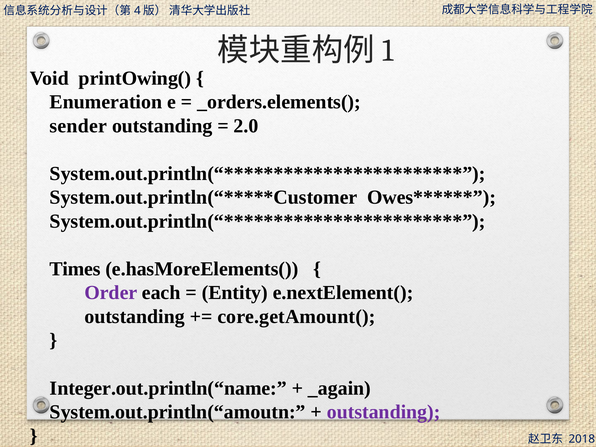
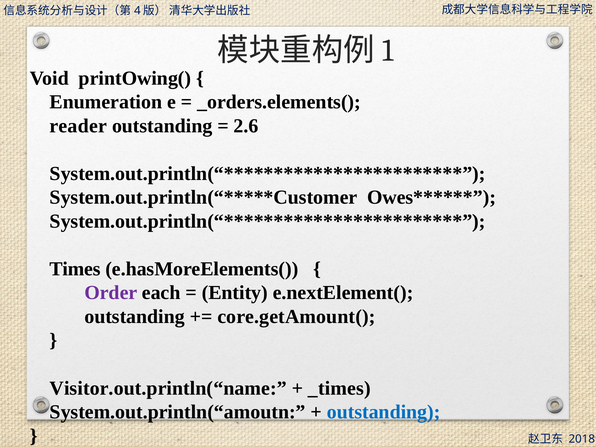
sender: sender -> reader
2.0: 2.0 -> 2.6
Integer.out.println(“name: Integer.out.println(“name -> Visitor.out.println(“name
_again: _again -> _times
outstanding at (384, 412) colour: purple -> blue
